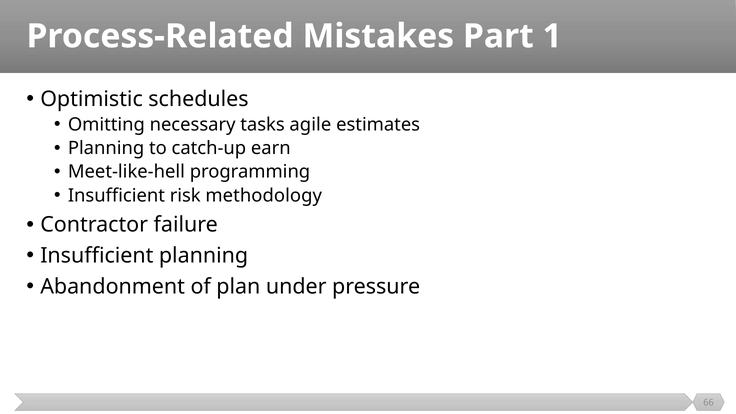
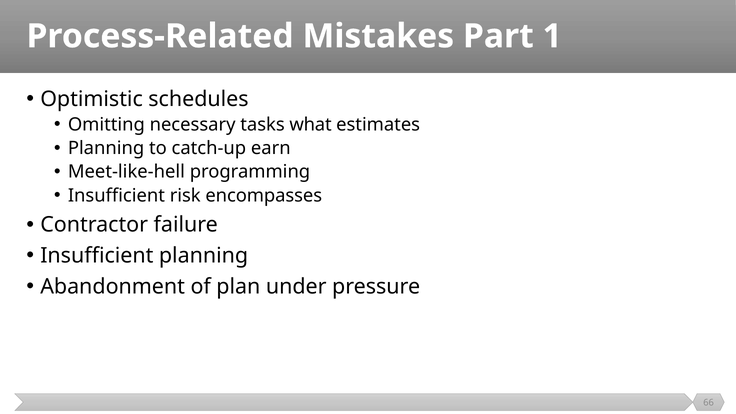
agile: agile -> what
methodology: methodology -> encompasses
